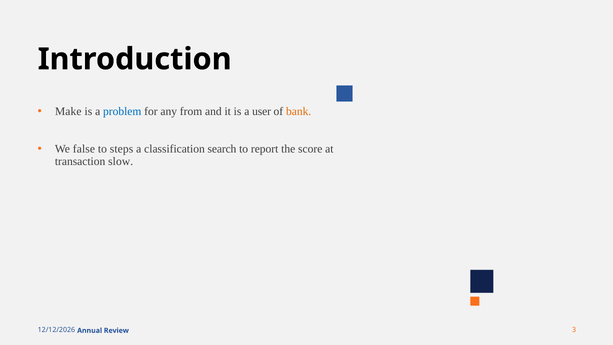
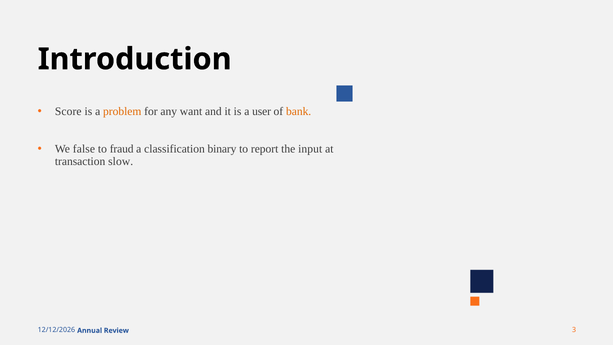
Make: Make -> Score
problem colour: blue -> orange
from: from -> want
steps: steps -> fraud
search: search -> binary
score: score -> input
